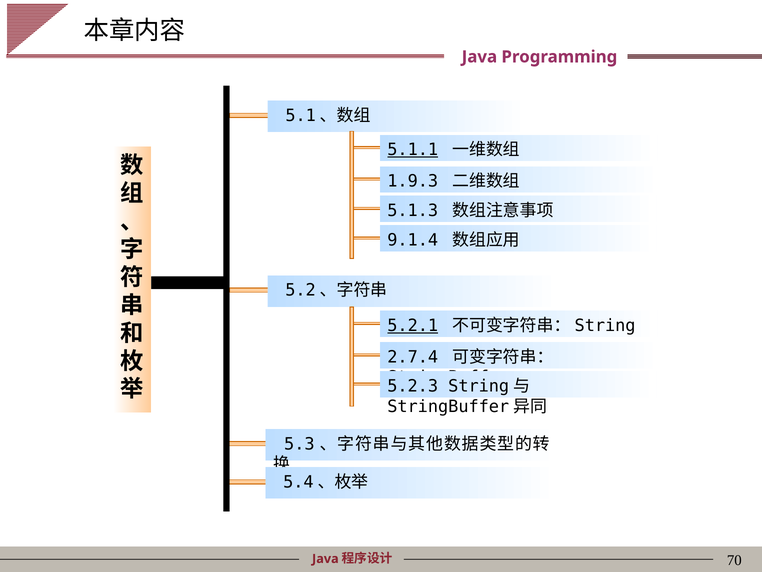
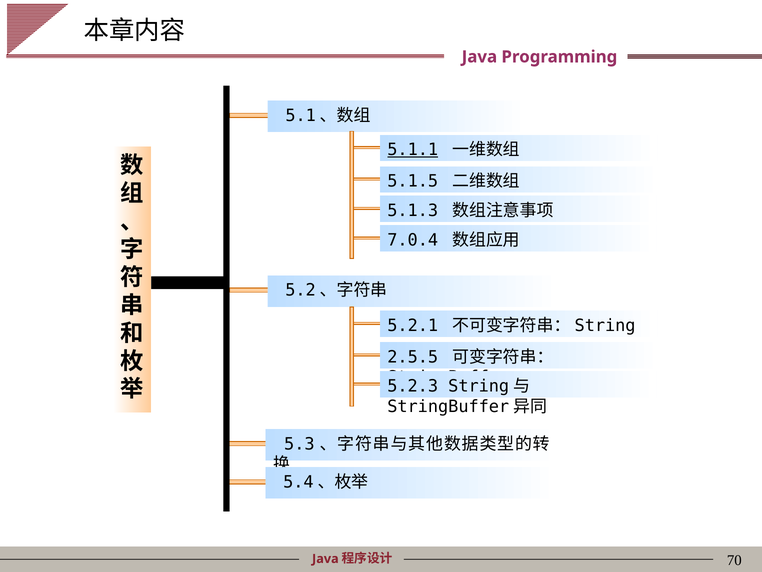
1.9.3: 1.9.3 -> 5.1.5
9.1.4: 9.1.4 -> 7.0.4
5.2.1 underline: present -> none
2.7.4: 2.7.4 -> 2.5.5
